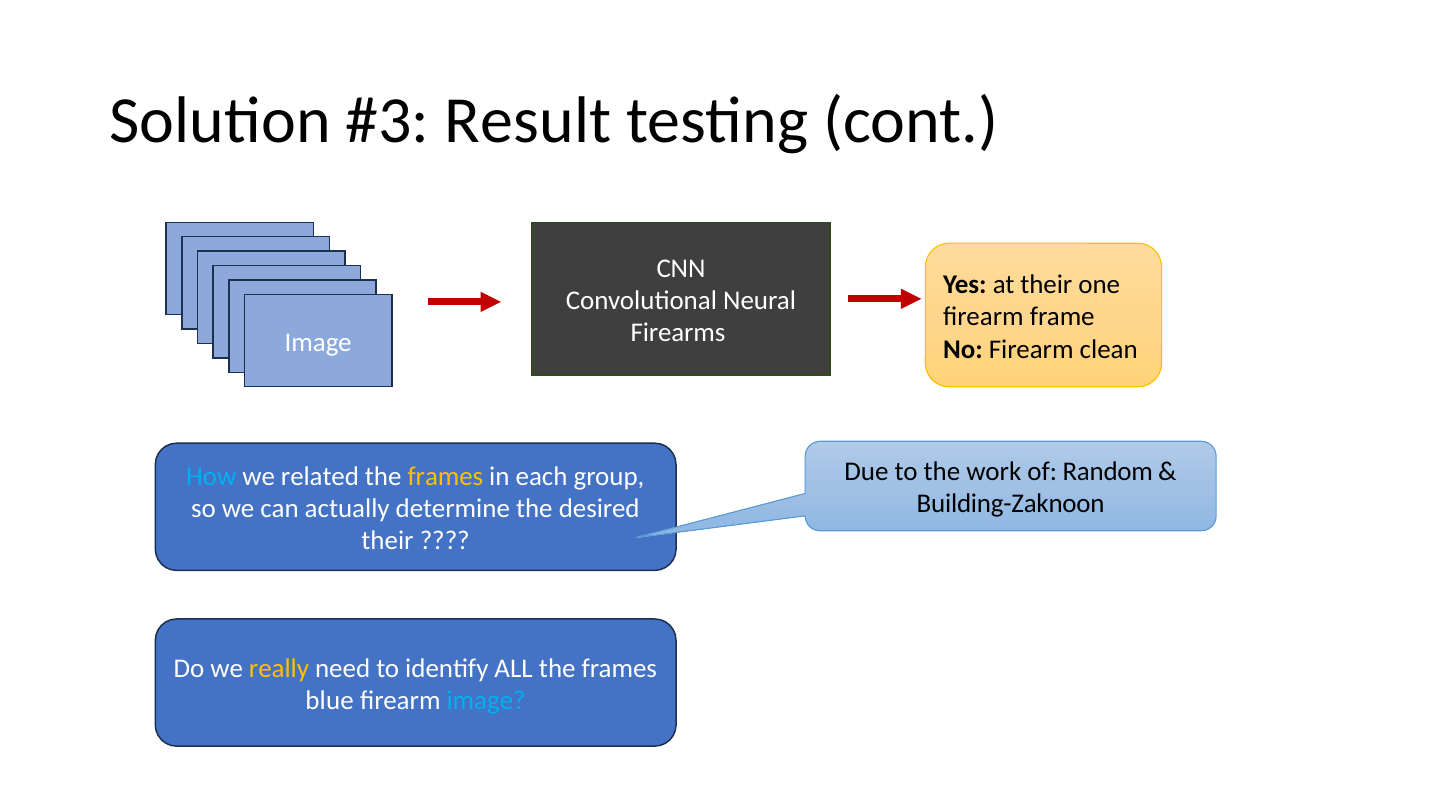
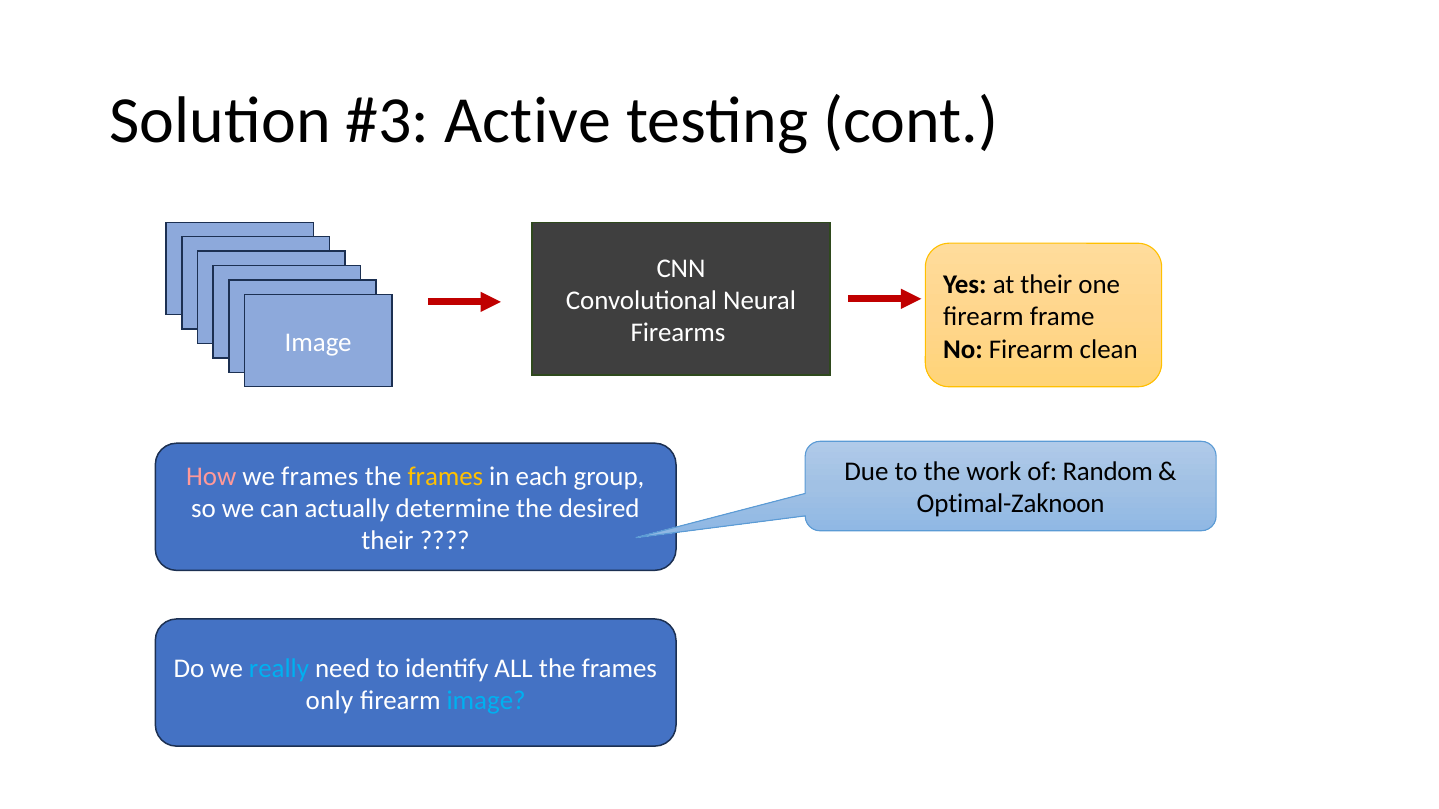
Result: Result -> Active
How colour: light blue -> pink
we related: related -> frames
Building-Zaknoon: Building-Zaknoon -> Optimal-Zaknoon
really colour: yellow -> light blue
blue: blue -> only
